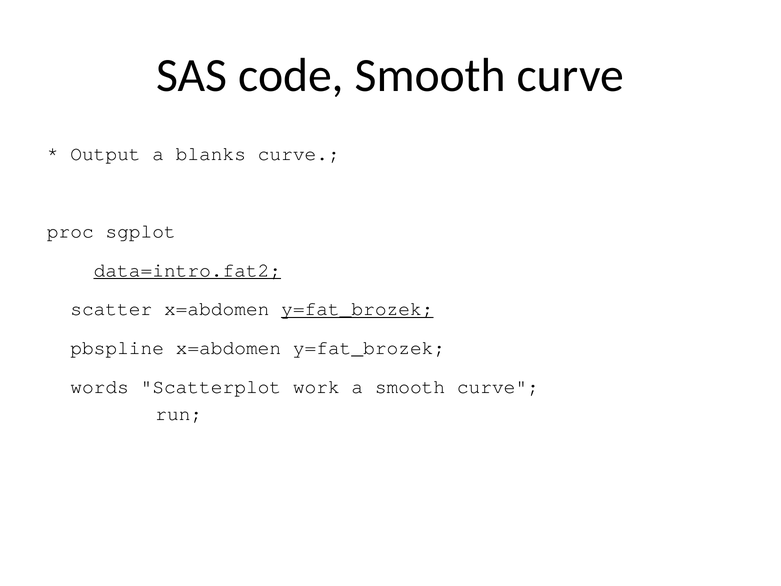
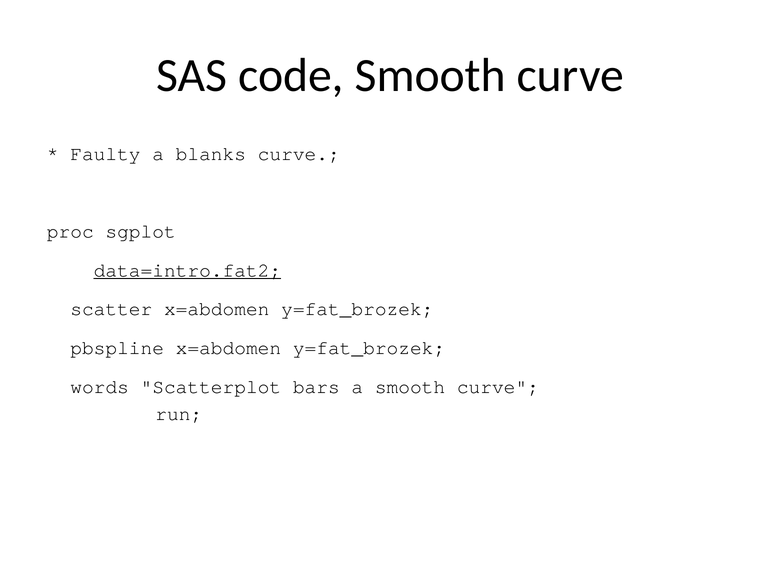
Output: Output -> Faulty
y=fat_brozek at (357, 309) underline: present -> none
work: work -> bars
